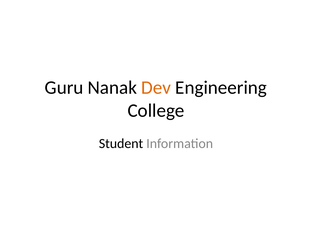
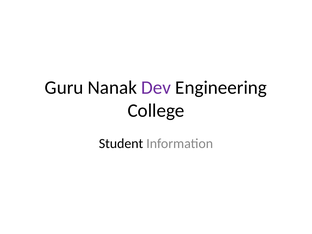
Dev colour: orange -> purple
